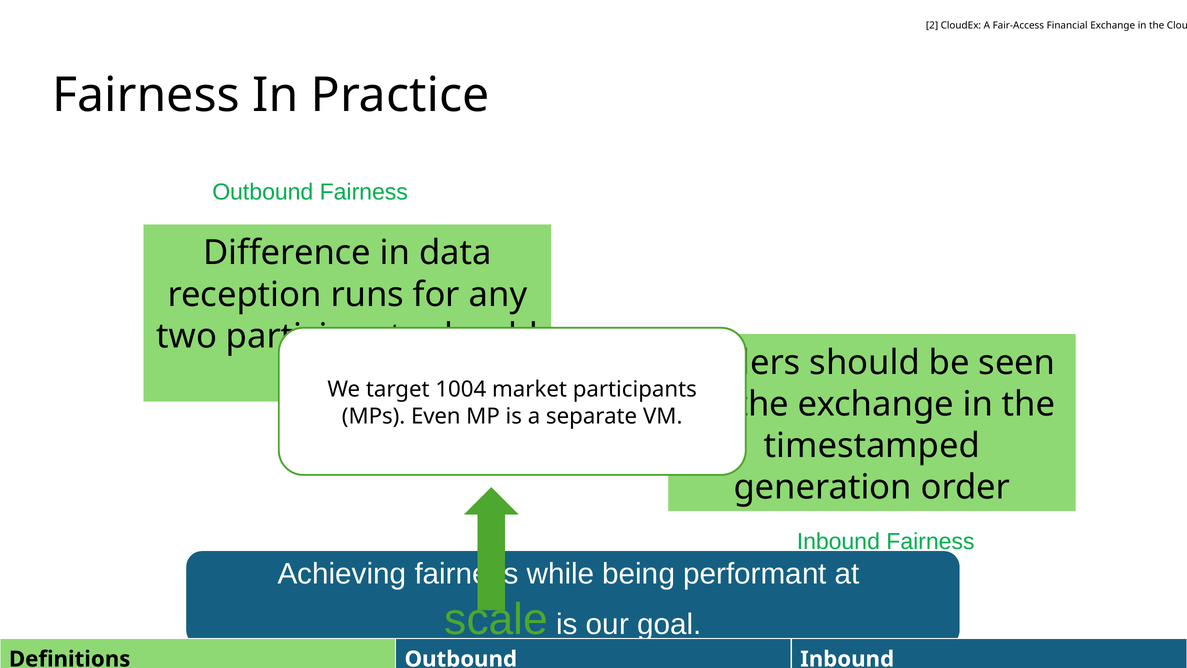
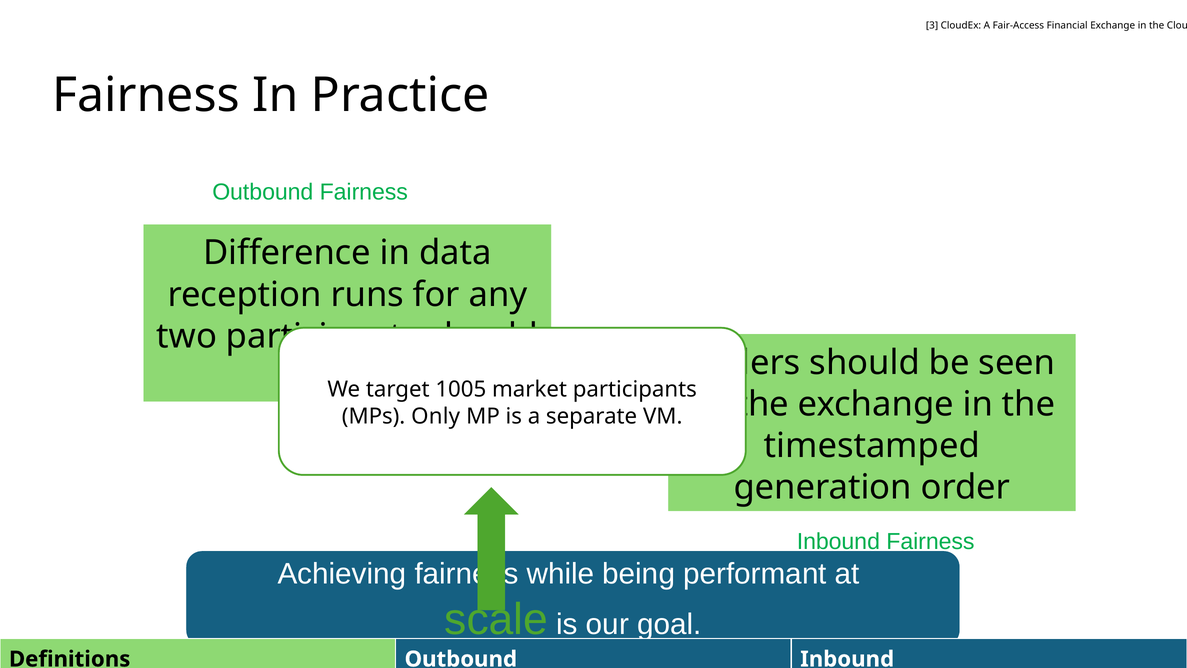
2: 2 -> 3
1004: 1004 -> 1005
Even: Even -> Only
